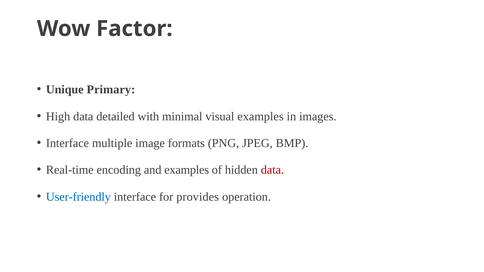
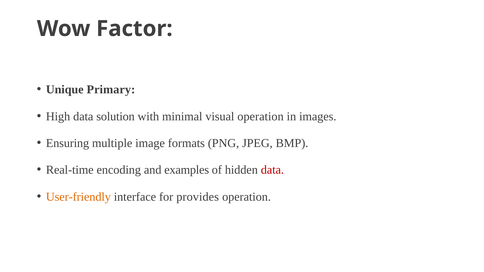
detailed: detailed -> solution
visual examples: examples -> operation
Interface at (67, 143): Interface -> Ensuring
User-friendly colour: blue -> orange
